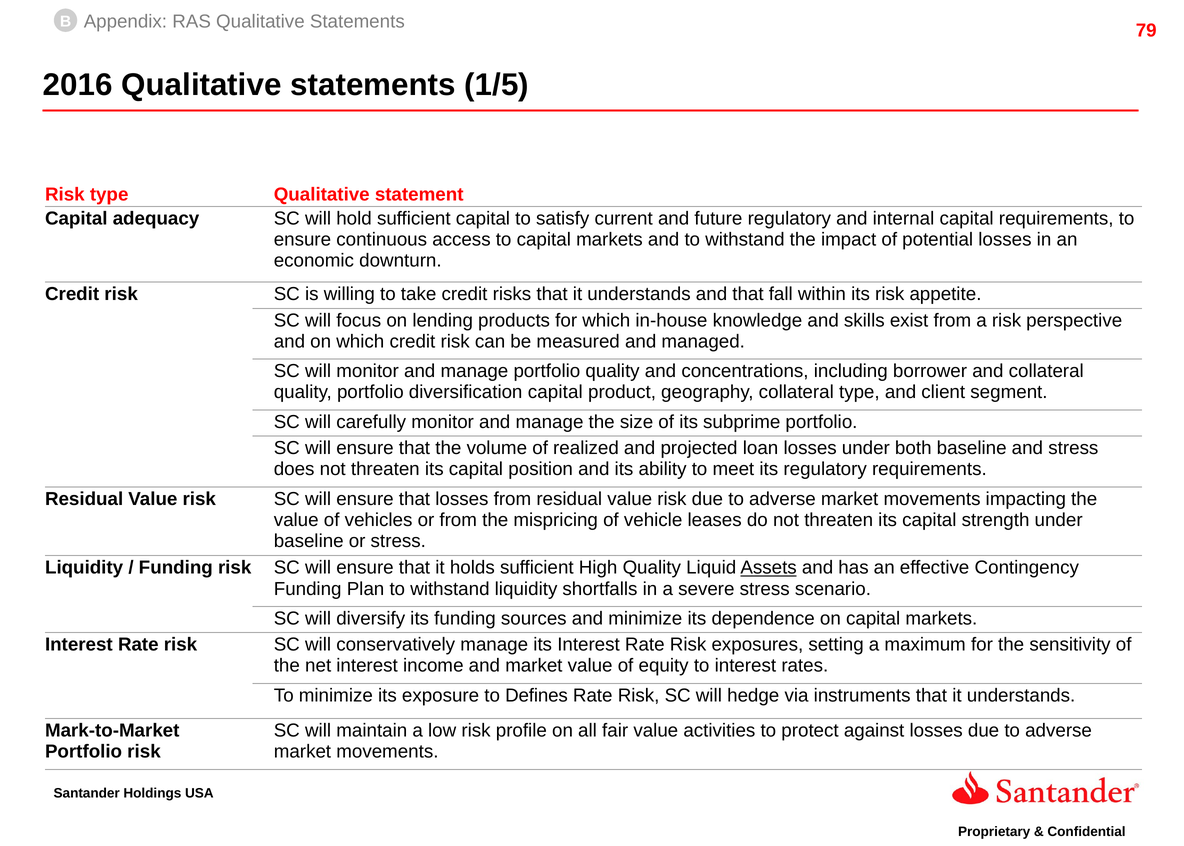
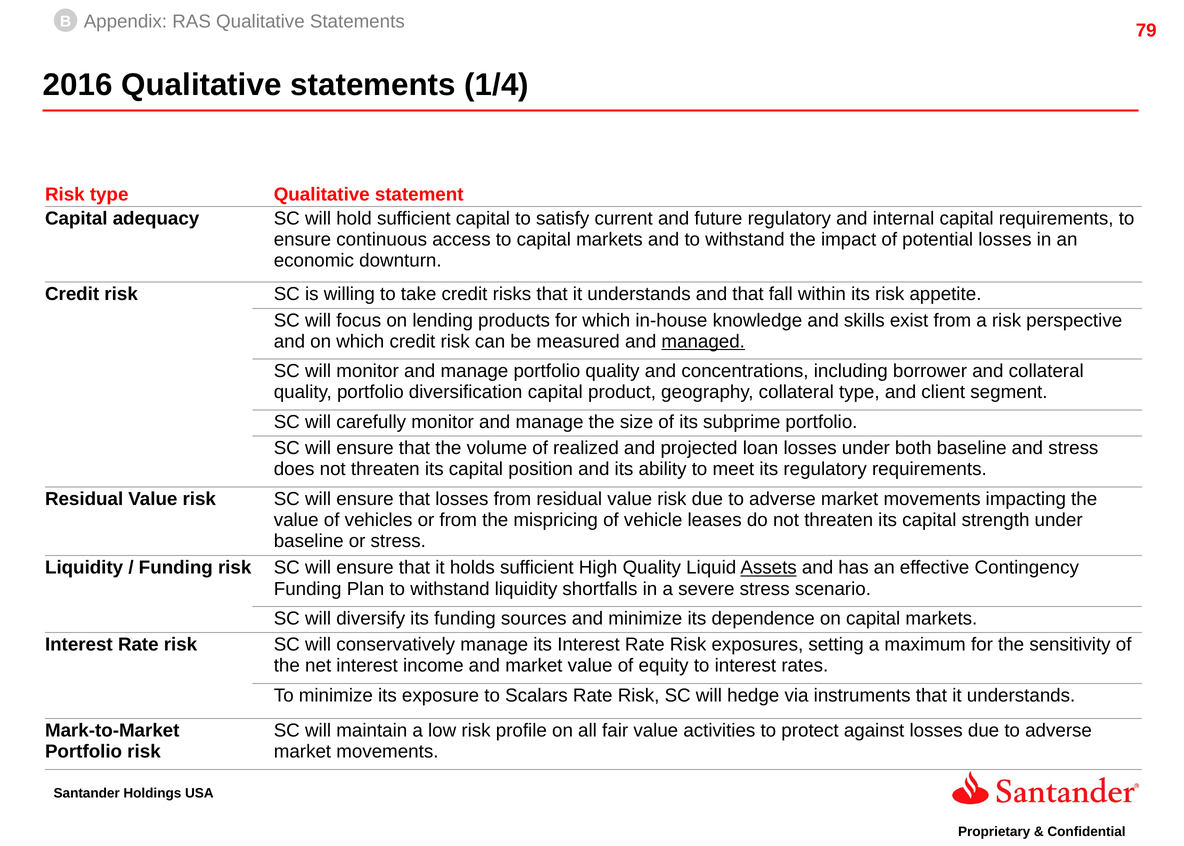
1/5: 1/5 -> 1/4
managed underline: none -> present
Defines: Defines -> Scalars
